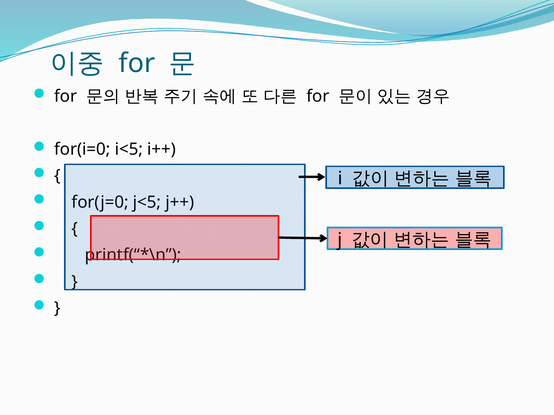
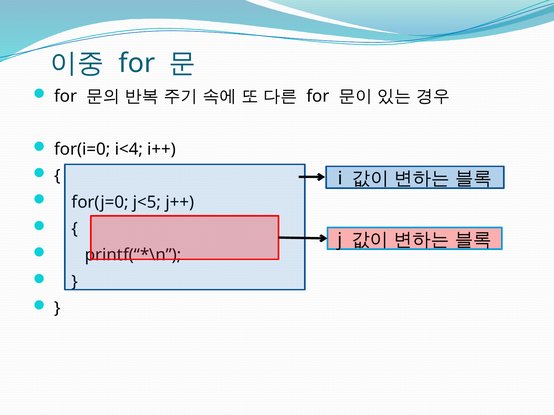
i<5: i<5 -> i<4
